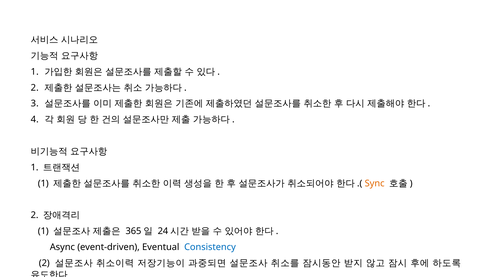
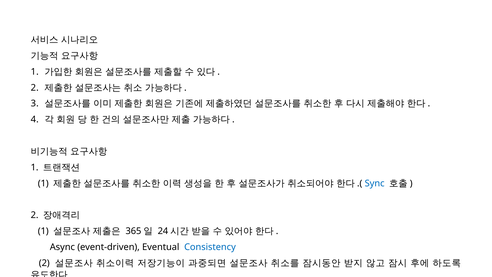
Sync colour: orange -> blue
